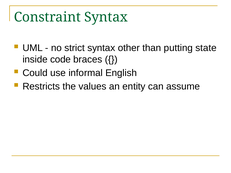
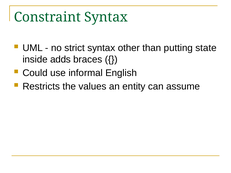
code: code -> adds
